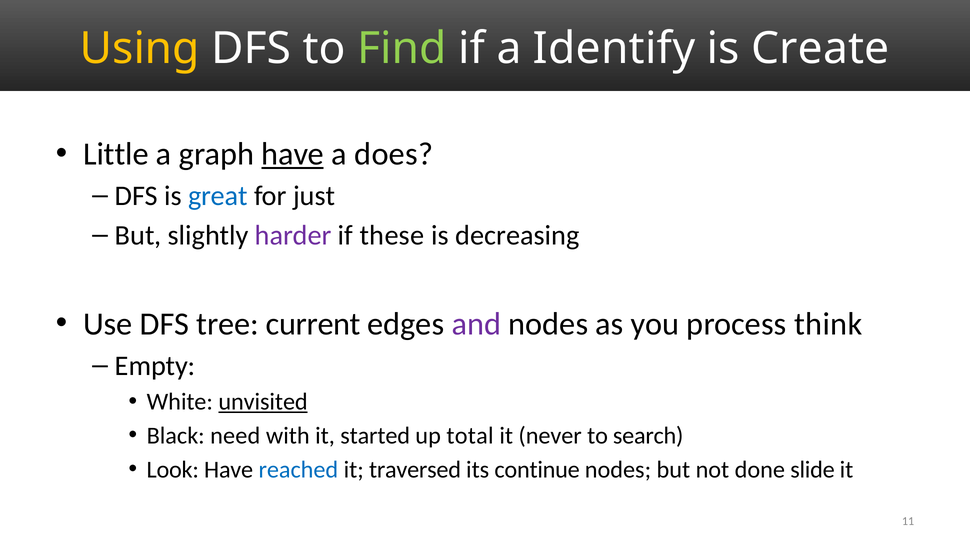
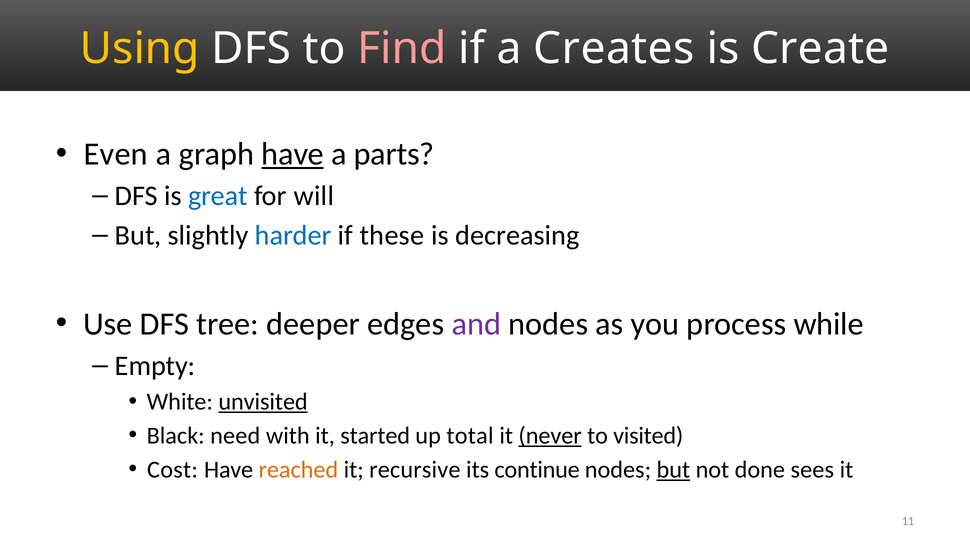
Find colour: light green -> pink
Identify: Identify -> Creates
Little: Little -> Even
does: does -> parts
just: just -> will
harder colour: purple -> blue
current: current -> deeper
think: think -> while
never underline: none -> present
search: search -> visited
Look: Look -> Cost
reached colour: blue -> orange
traversed: traversed -> recursive
but at (673, 469) underline: none -> present
slide: slide -> sees
